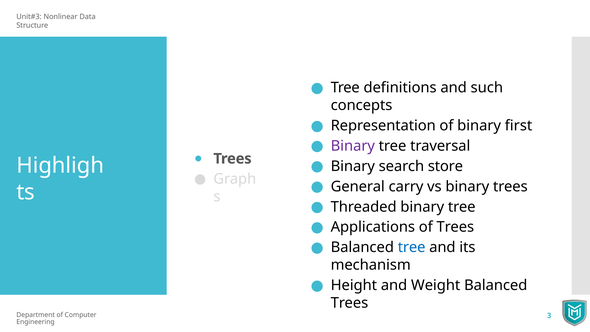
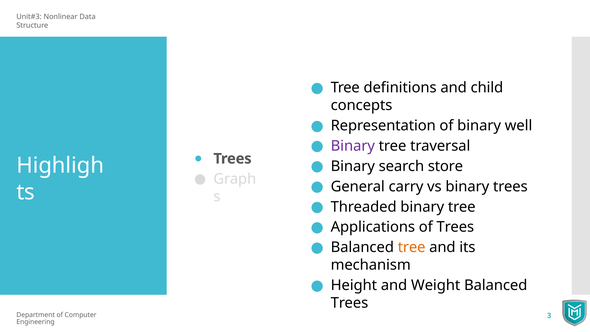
such: such -> child
ﬁrst: ﬁrst -> well
tree at (412, 247) colour: blue -> orange
